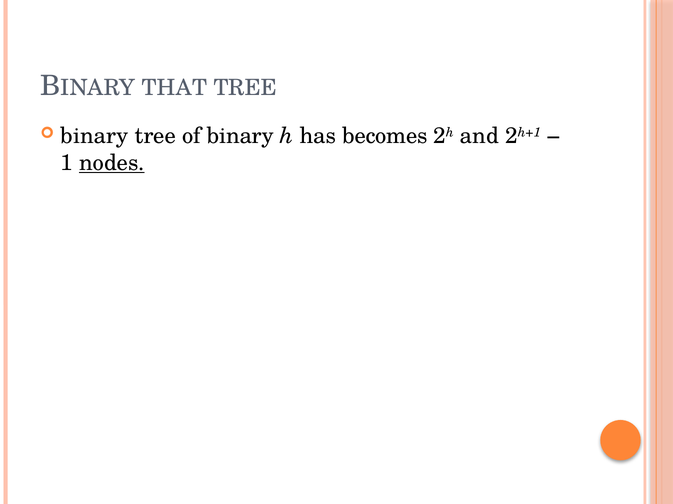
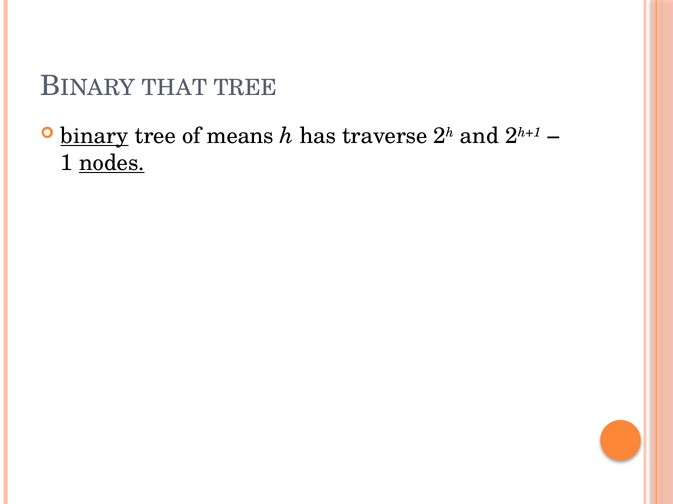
binary at (94, 136) underline: none -> present
of binary: binary -> means
becomes: becomes -> traverse
